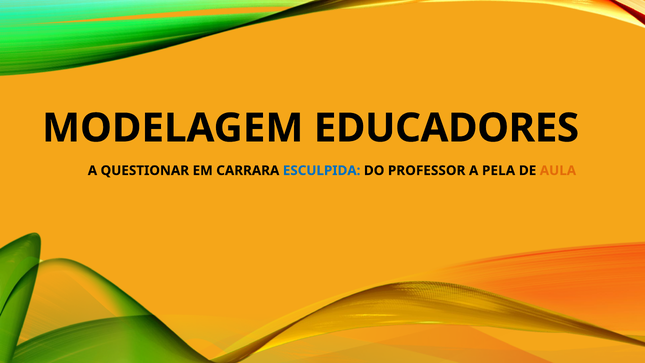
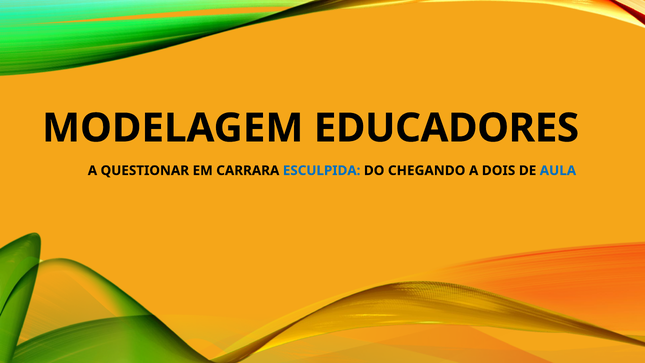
PROFESSOR: PROFESSOR -> CHEGANDO
PELA: PELA -> DOIS
AULA colour: orange -> blue
